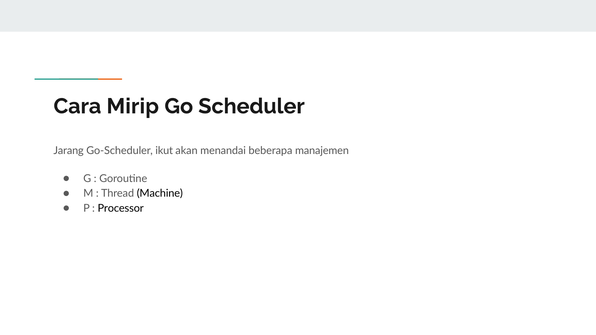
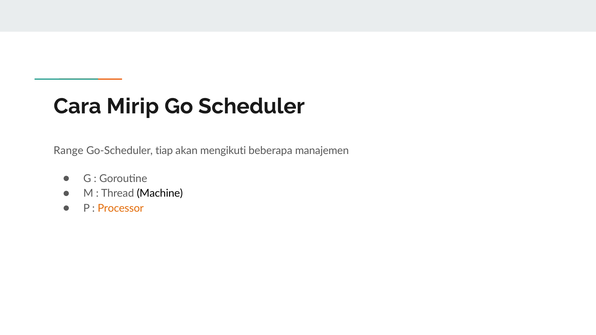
Jarang: Jarang -> Range
ikut: ikut -> tiap
menandai: menandai -> mengikuti
Processor colour: black -> orange
